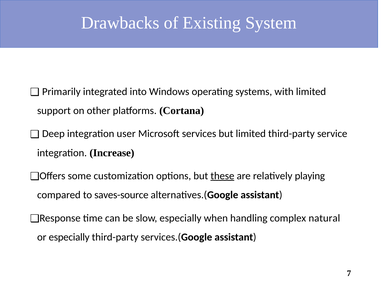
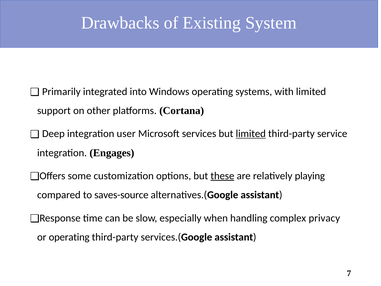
limited at (251, 134) underline: none -> present
Increase: Increase -> Engages
natural: natural -> privacy
or especially: especially -> operating
